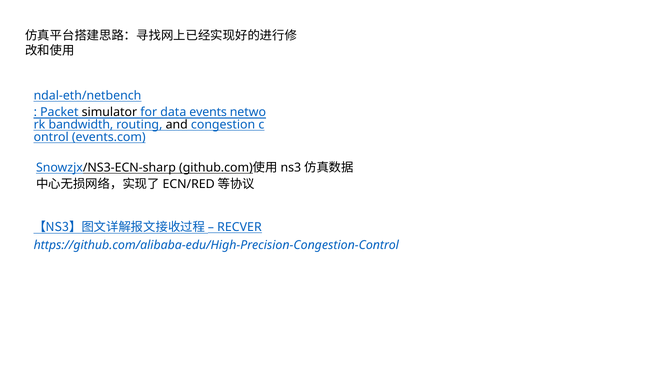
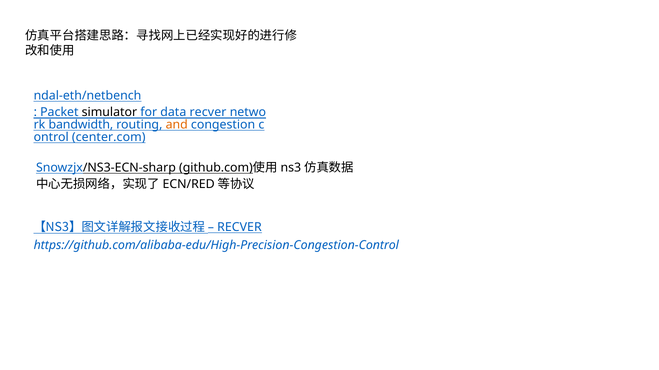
data events: events -> recver
and colour: black -> orange
events.com: events.com -> center.com
